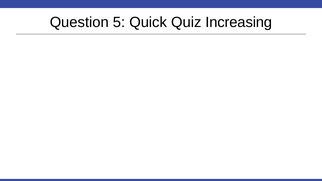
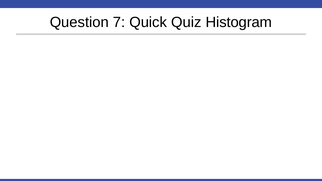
5: 5 -> 7
Increasing: Increasing -> Histogram
